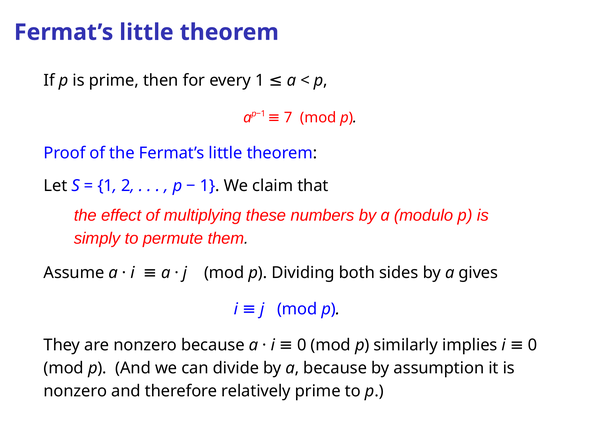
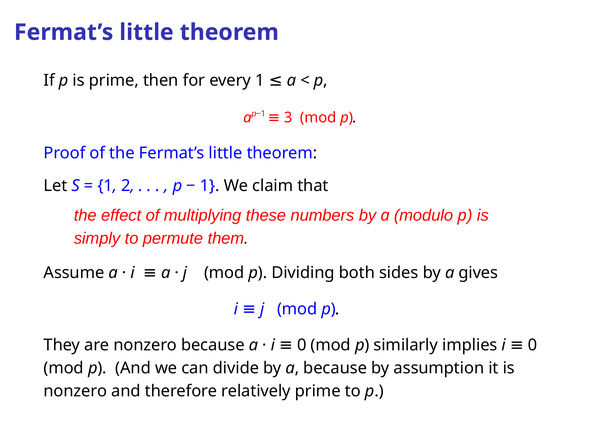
7: 7 -> 3
